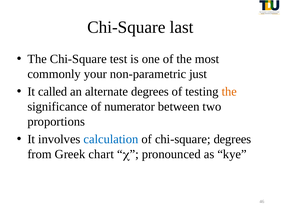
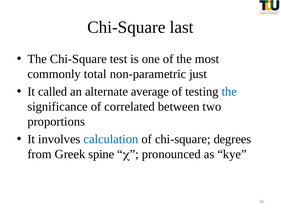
your: your -> total
alternate degrees: degrees -> average
the at (229, 91) colour: orange -> blue
numerator: numerator -> correlated
chart: chart -> spine
